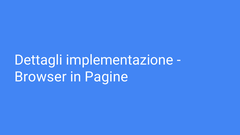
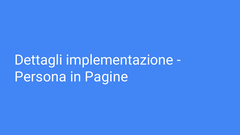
Browser: Browser -> Persona
